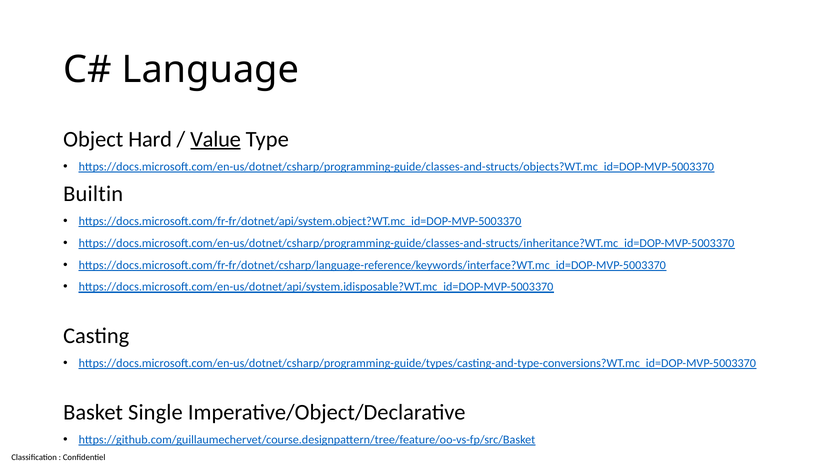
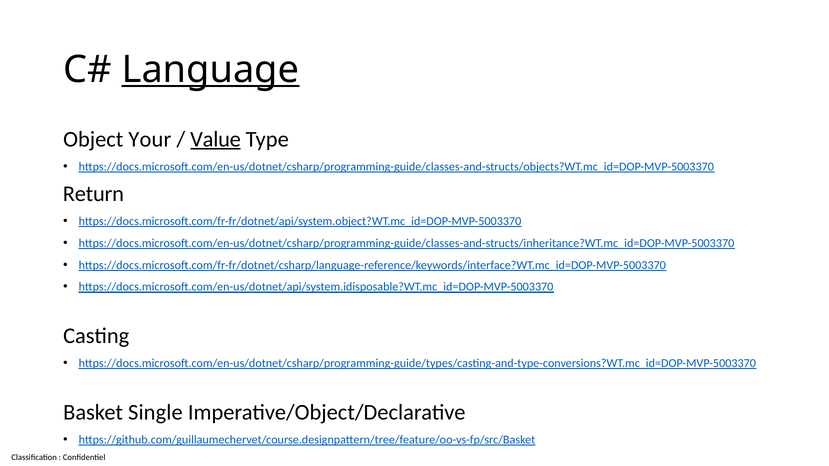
Language underline: none -> present
Hard: Hard -> Your
Builtin: Builtin -> Return
